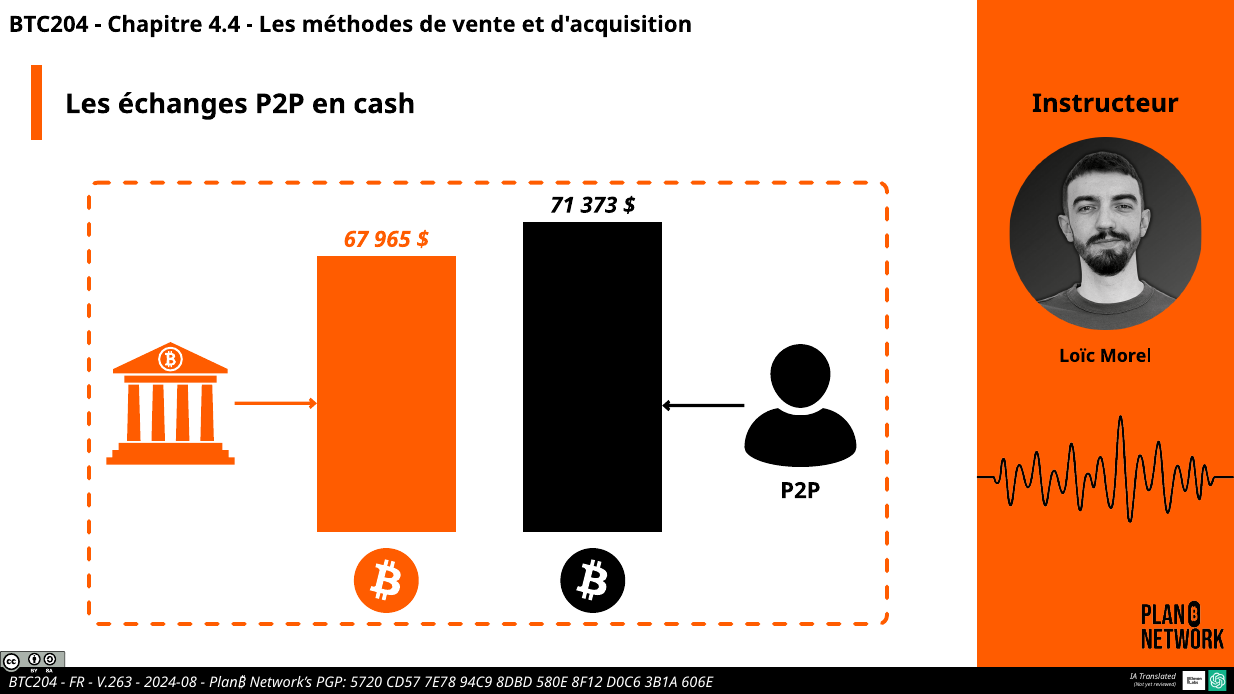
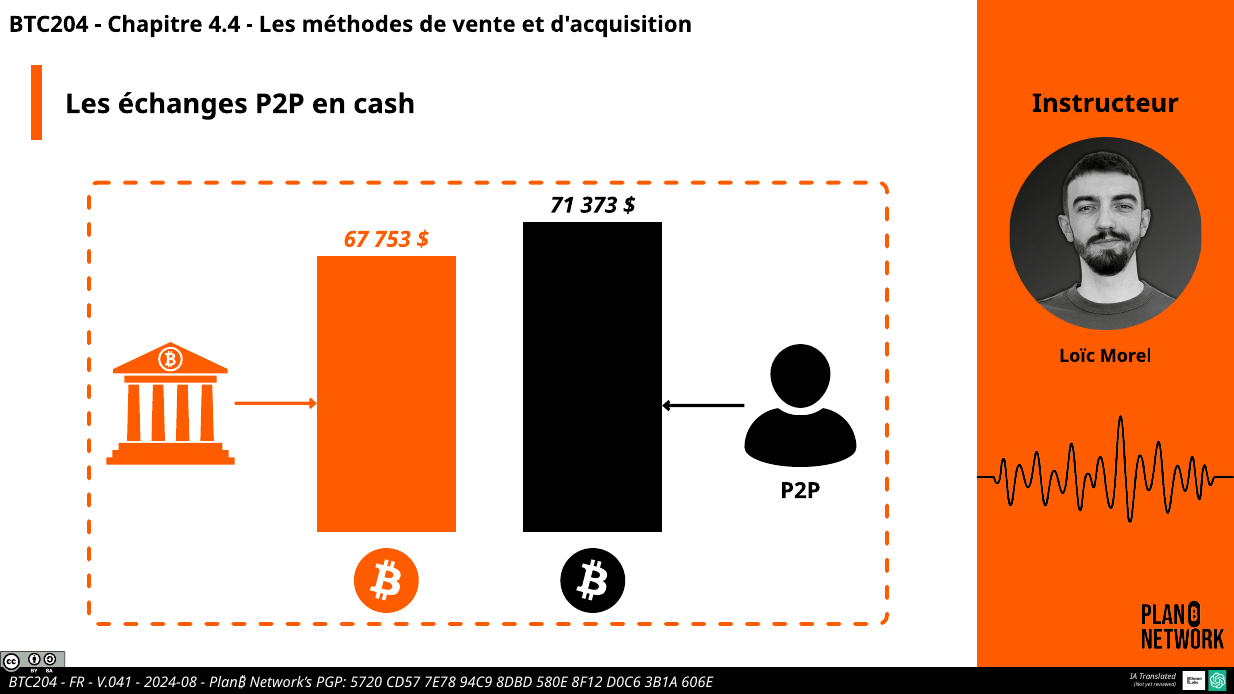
965: 965 -> 753
V.263: V.263 -> V.041
